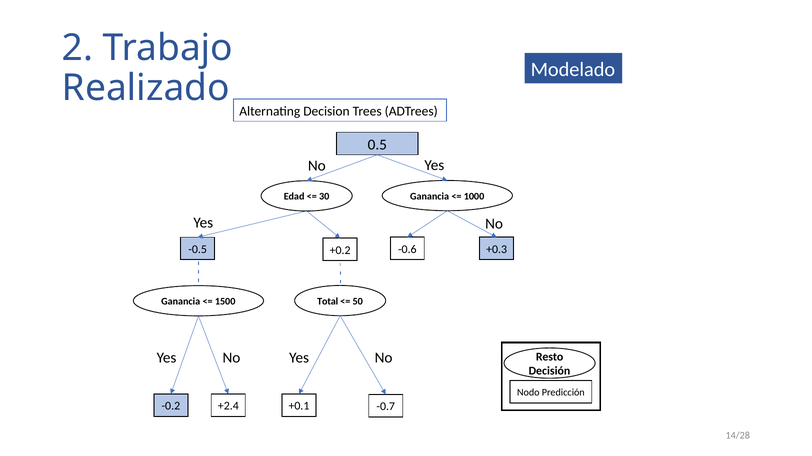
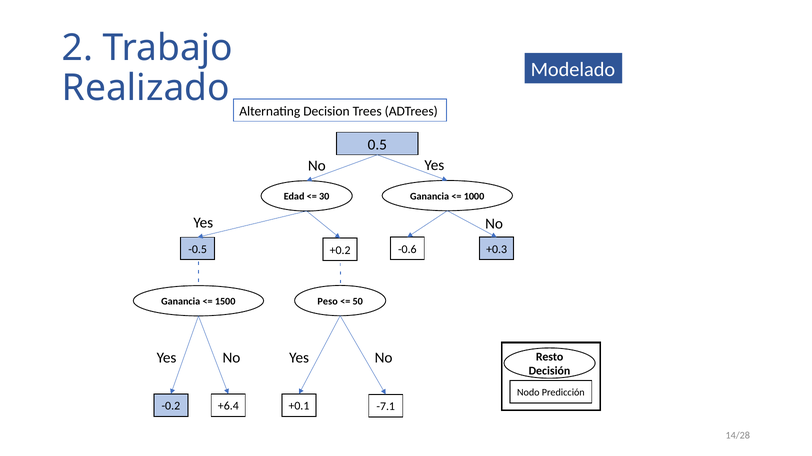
Total: Total -> Peso
+2.4: +2.4 -> +6.4
-0.7: -0.7 -> -7.1
